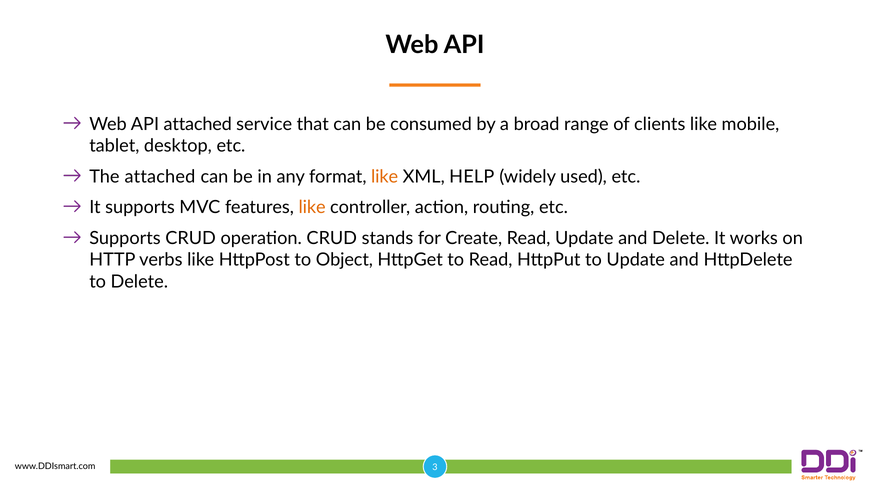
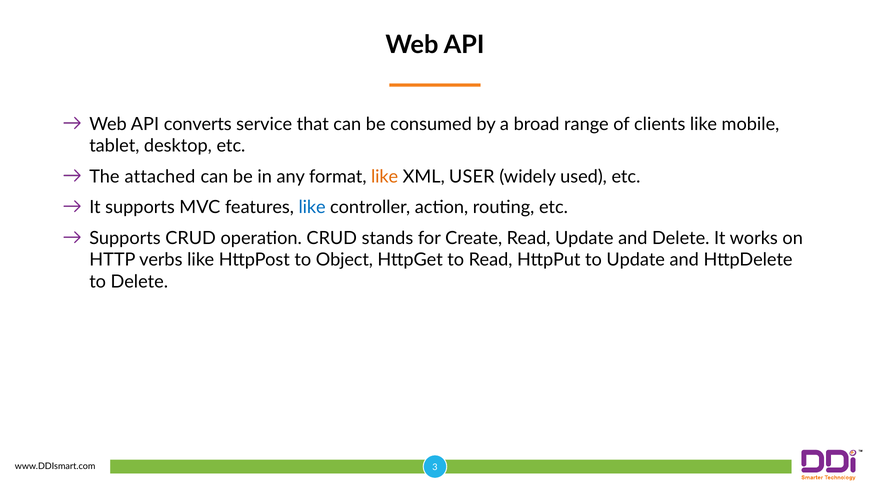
API attached: attached -> converts
HELP: HELP -> USER
like at (312, 208) colour: orange -> blue
